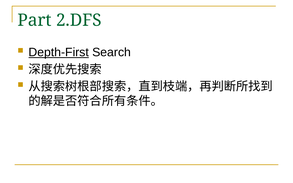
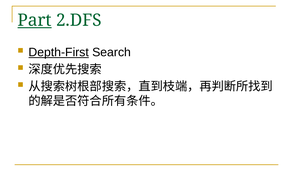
Part underline: none -> present
